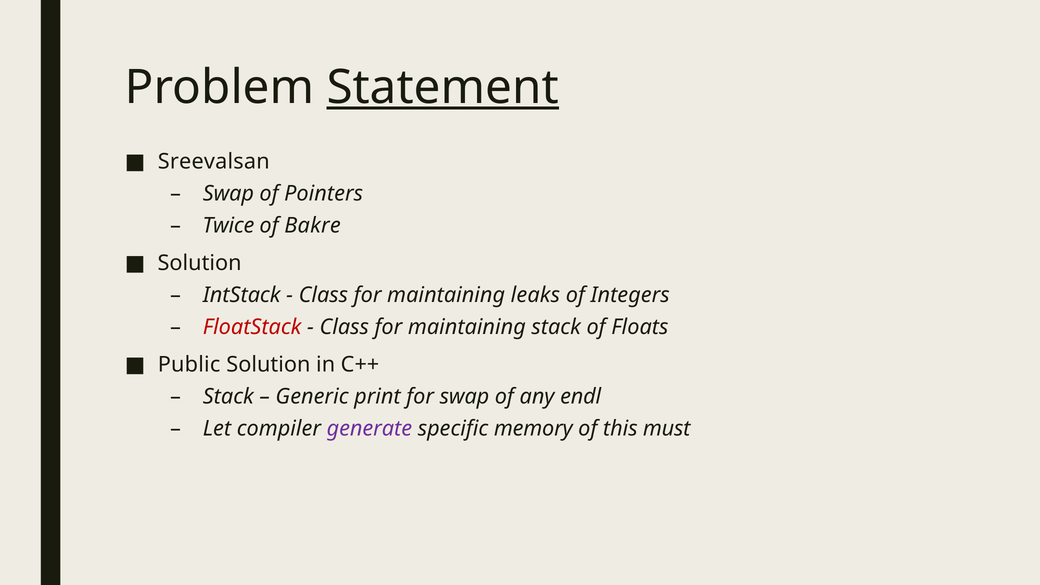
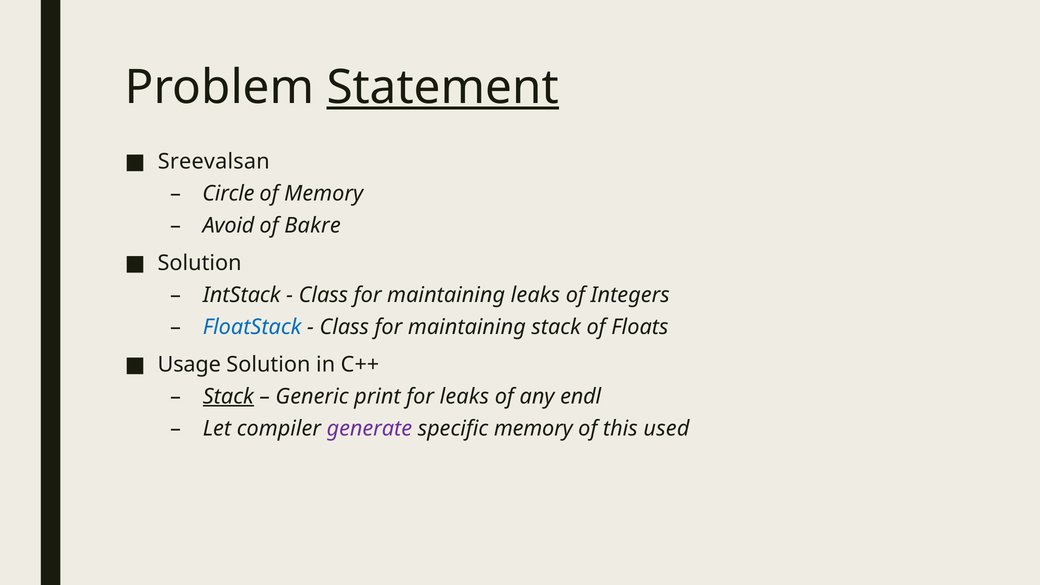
Swap at (228, 193): Swap -> Circle
of Pointers: Pointers -> Memory
Twice: Twice -> Avoid
FloatStack colour: red -> blue
Public: Public -> Usage
Stack at (228, 396) underline: none -> present
for swap: swap -> leaks
must: must -> used
